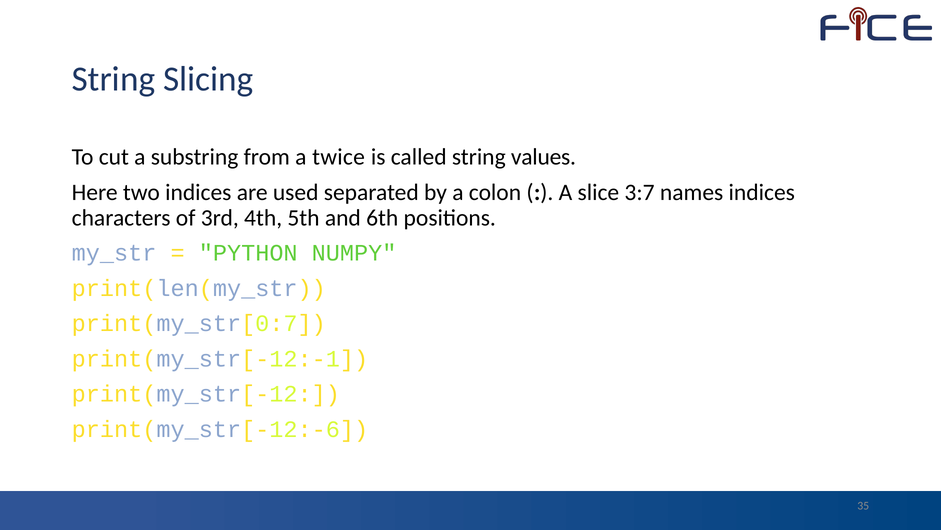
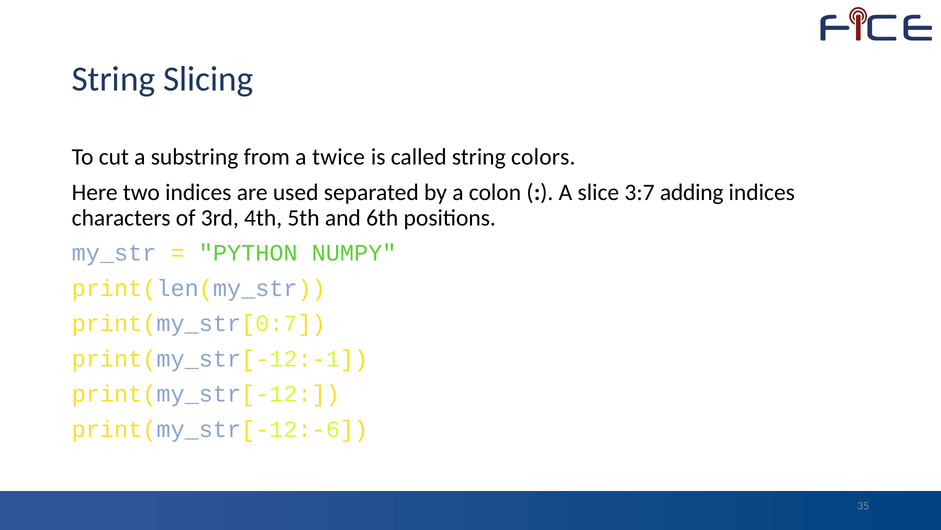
values: values -> colors
names: names -> adding
